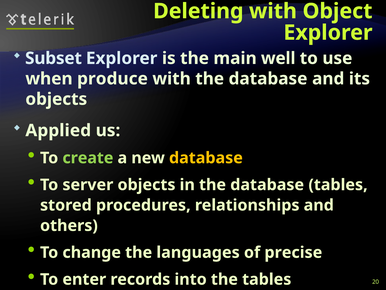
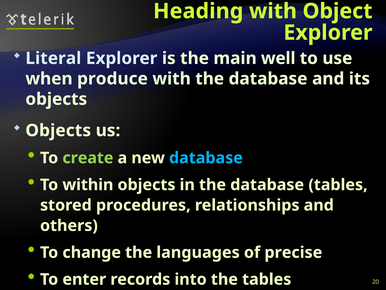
Deleting: Deleting -> Heading
Subset: Subset -> Literal
Applied at (58, 130): Applied -> Objects
database at (206, 158) colour: yellow -> light blue
server: server -> within
